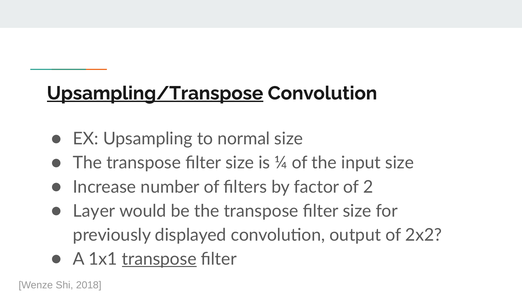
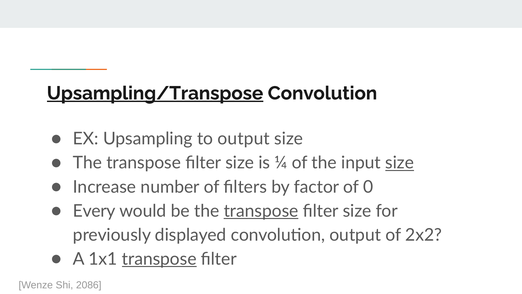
to normal: normal -> output
size at (400, 163) underline: none -> present
2: 2 -> 0
Layer: Layer -> Every
transpose at (261, 211) underline: none -> present
2018: 2018 -> 2086
